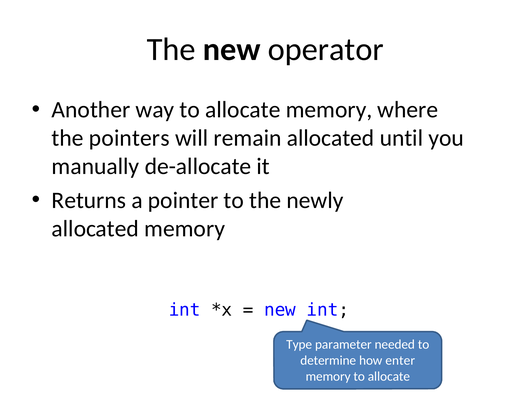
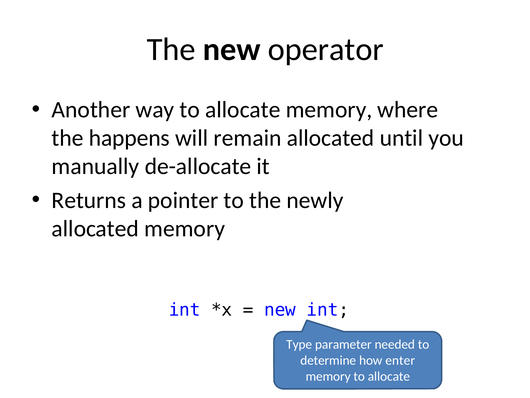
pointers: pointers -> happens
